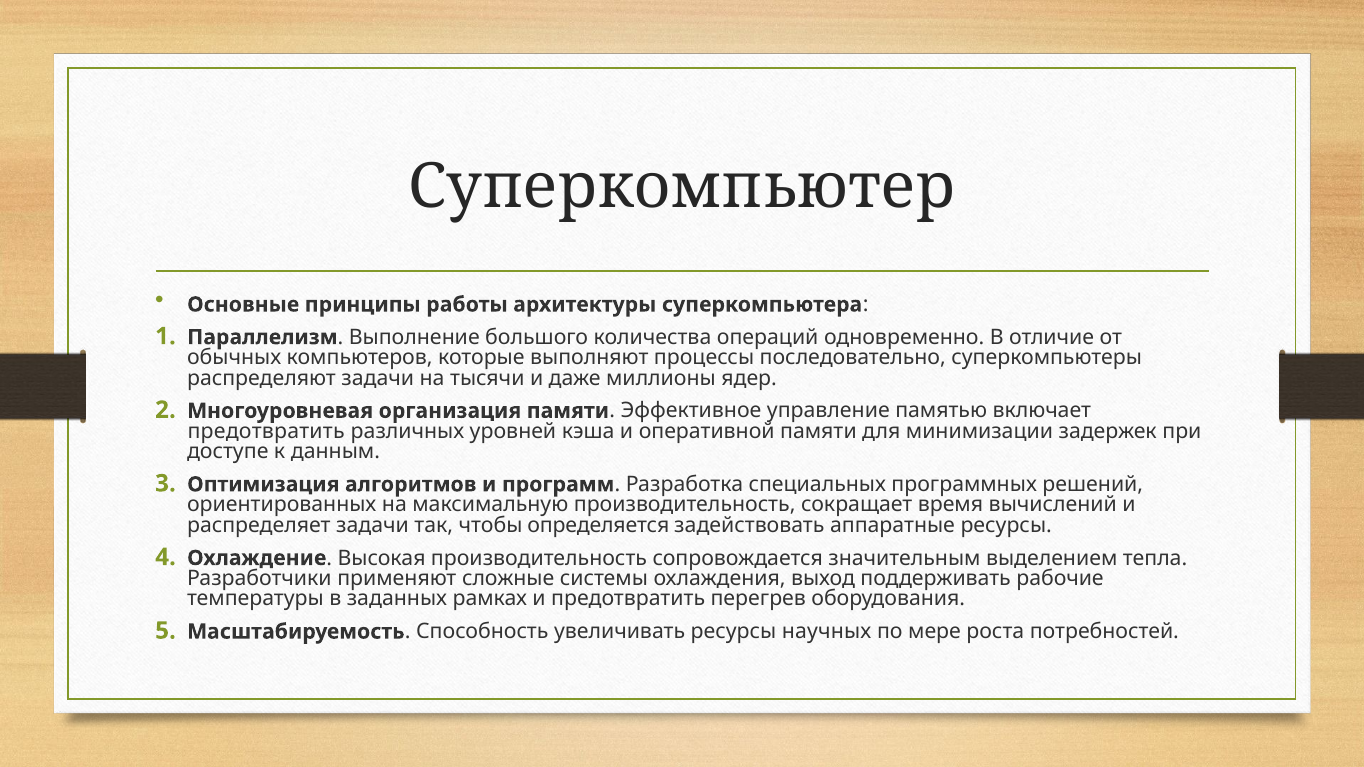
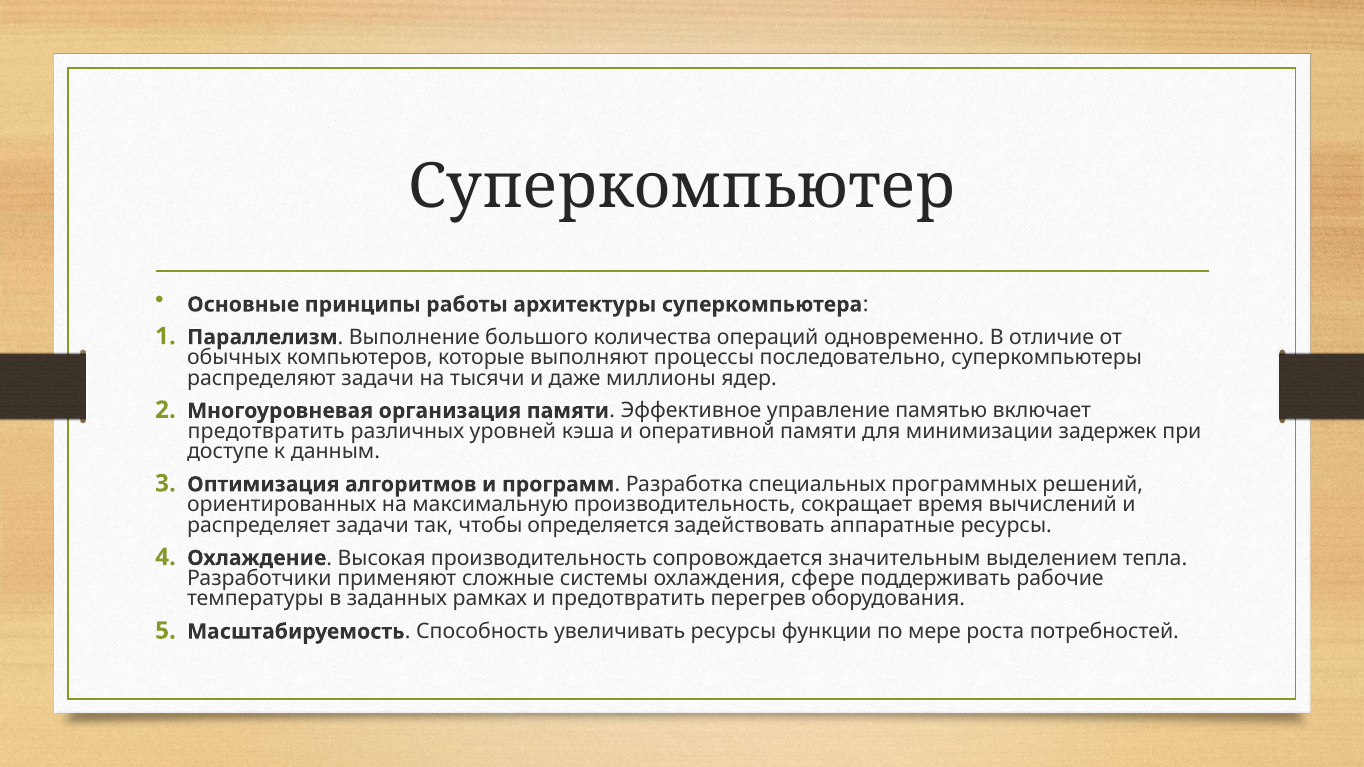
выход: выход -> сфере
научных: научных -> функции
